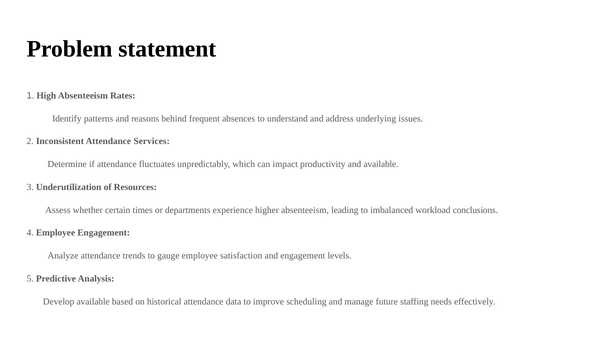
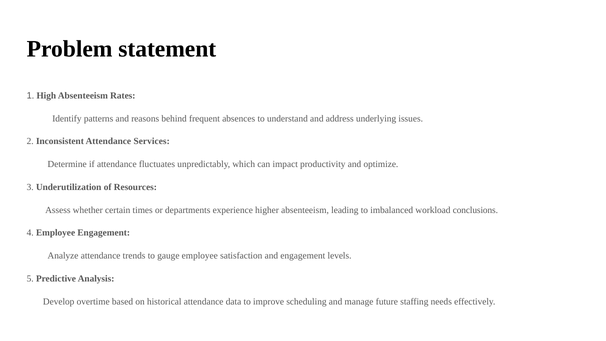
and available: available -> optimize
Develop available: available -> overtime
